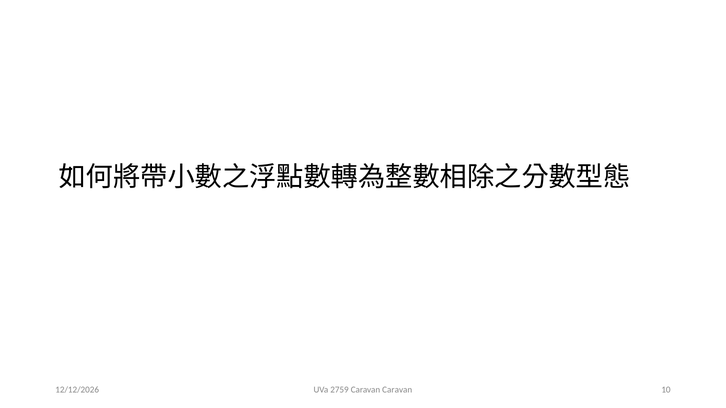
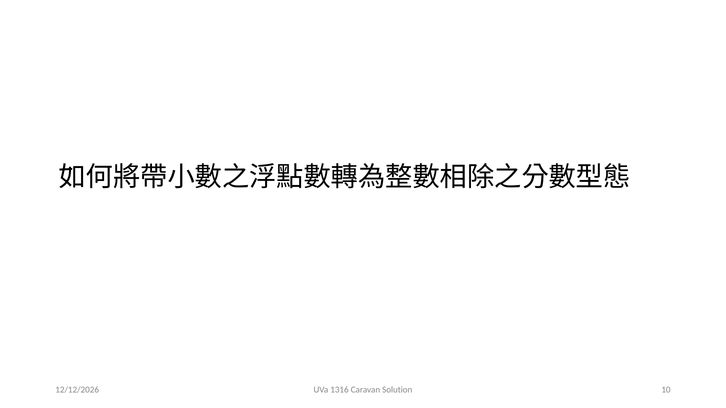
2759: 2759 -> 1316
Caravan Caravan: Caravan -> Solution
